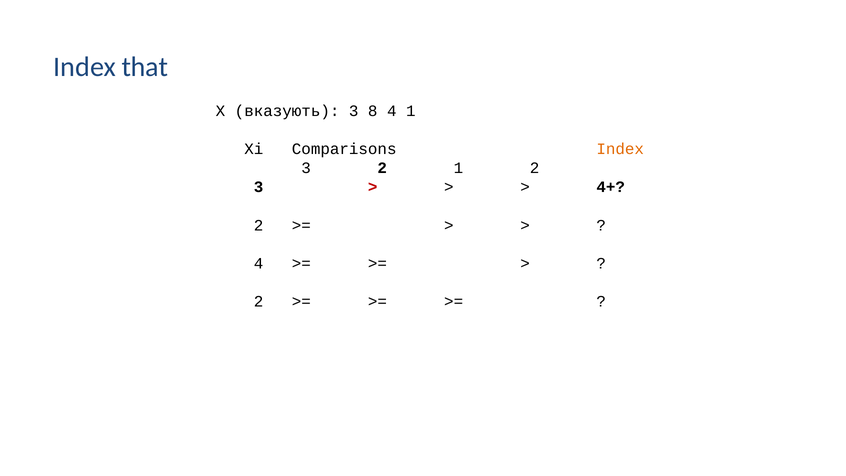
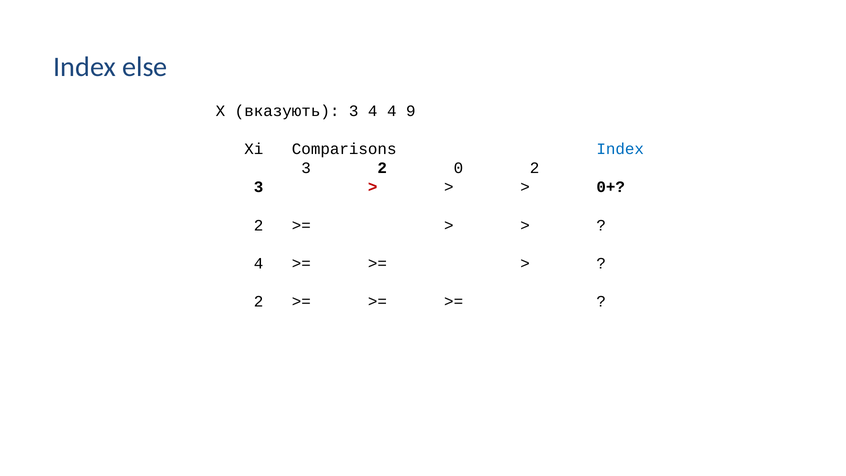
that: that -> else
3 8: 8 -> 4
4 1: 1 -> 9
Index at (620, 149) colour: orange -> blue
2 1: 1 -> 0
4+: 4+ -> 0+
